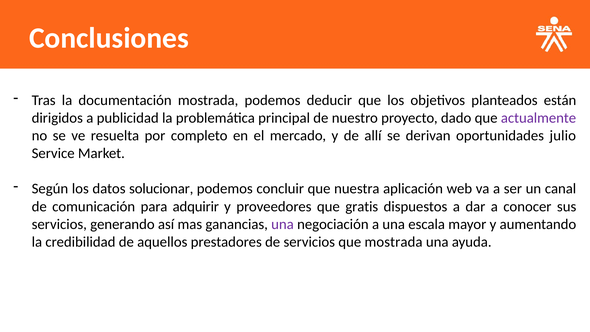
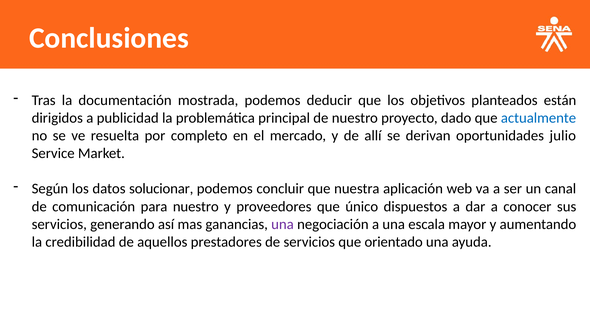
actualmente colour: purple -> blue
para adquirir: adquirir -> nuestro
gratis: gratis -> único
que mostrada: mostrada -> orientado
